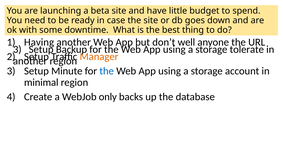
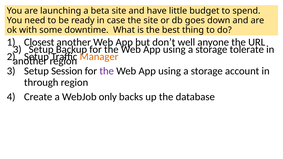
Having: Having -> Closest
Minute: Minute -> Session
the at (107, 71) colour: blue -> purple
minimal: minimal -> through
